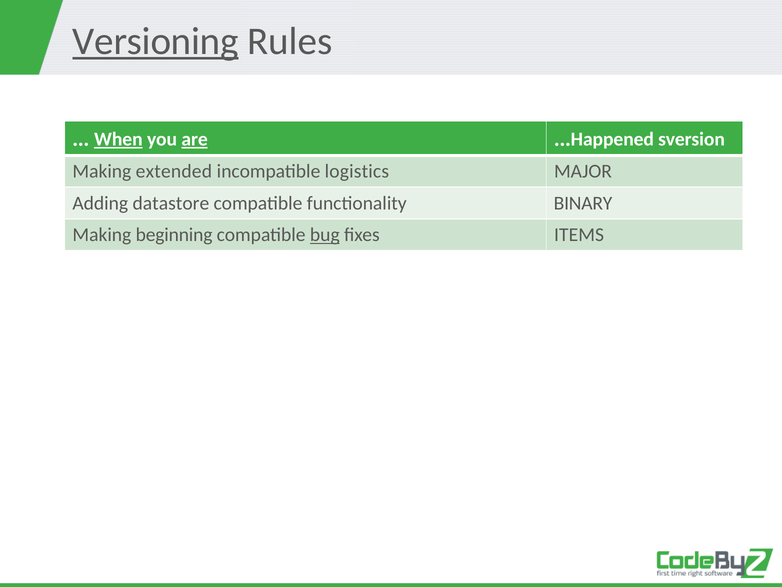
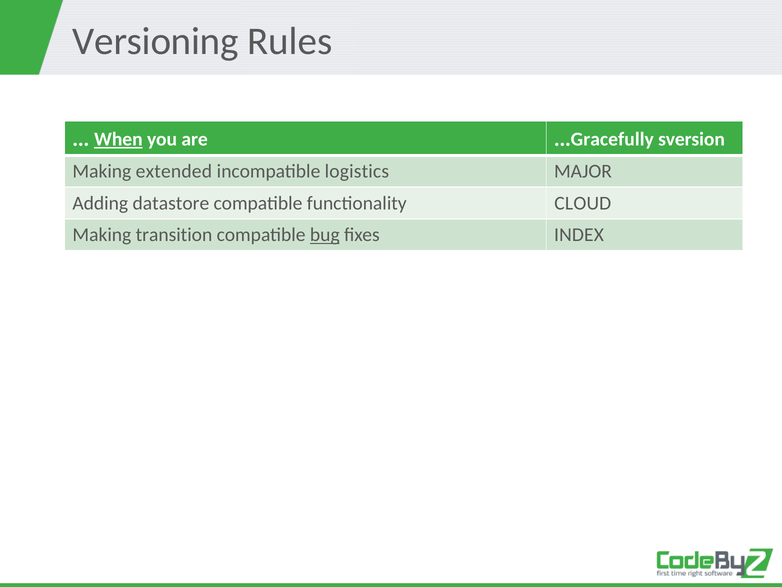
Versioning underline: present -> none
are underline: present -> none
Happened: Happened -> Gracefully
BINARY: BINARY -> CLOUD
beginning: beginning -> transition
ITEMS: ITEMS -> INDEX
